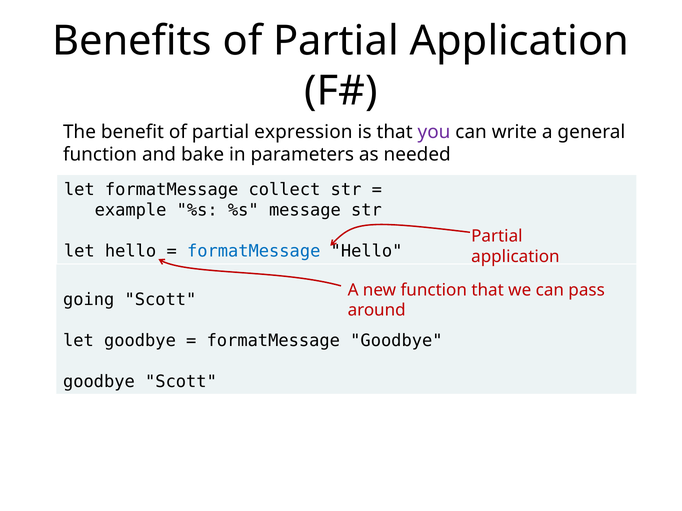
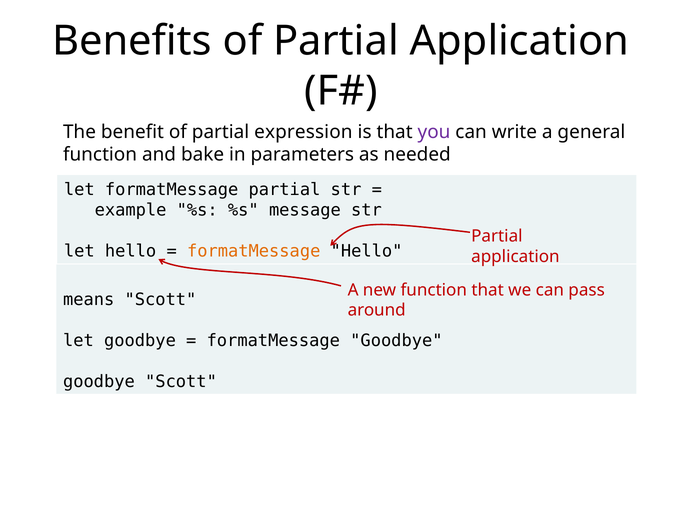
formatMessage collect: collect -> partial
formatMessage at (254, 251) colour: blue -> orange
going: going -> means
